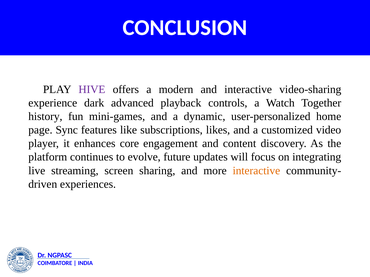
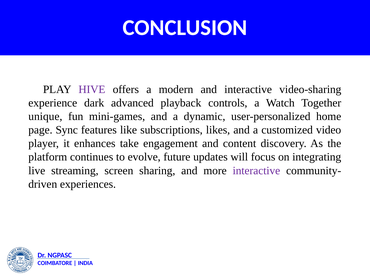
history: history -> unique
core: core -> take
interactive at (256, 171) colour: orange -> purple
